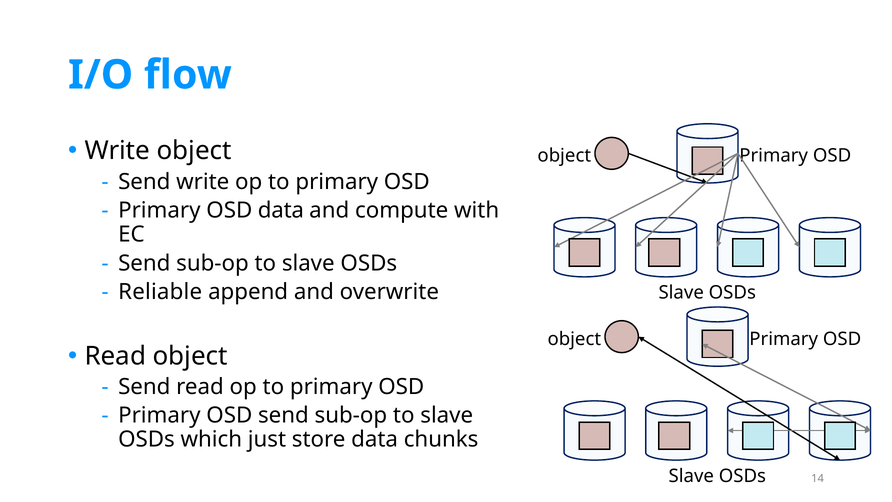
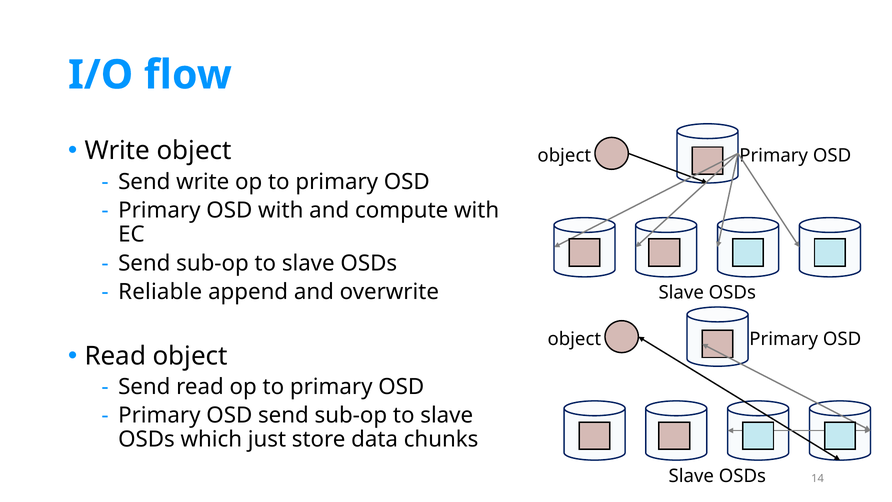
OSD data: data -> with
